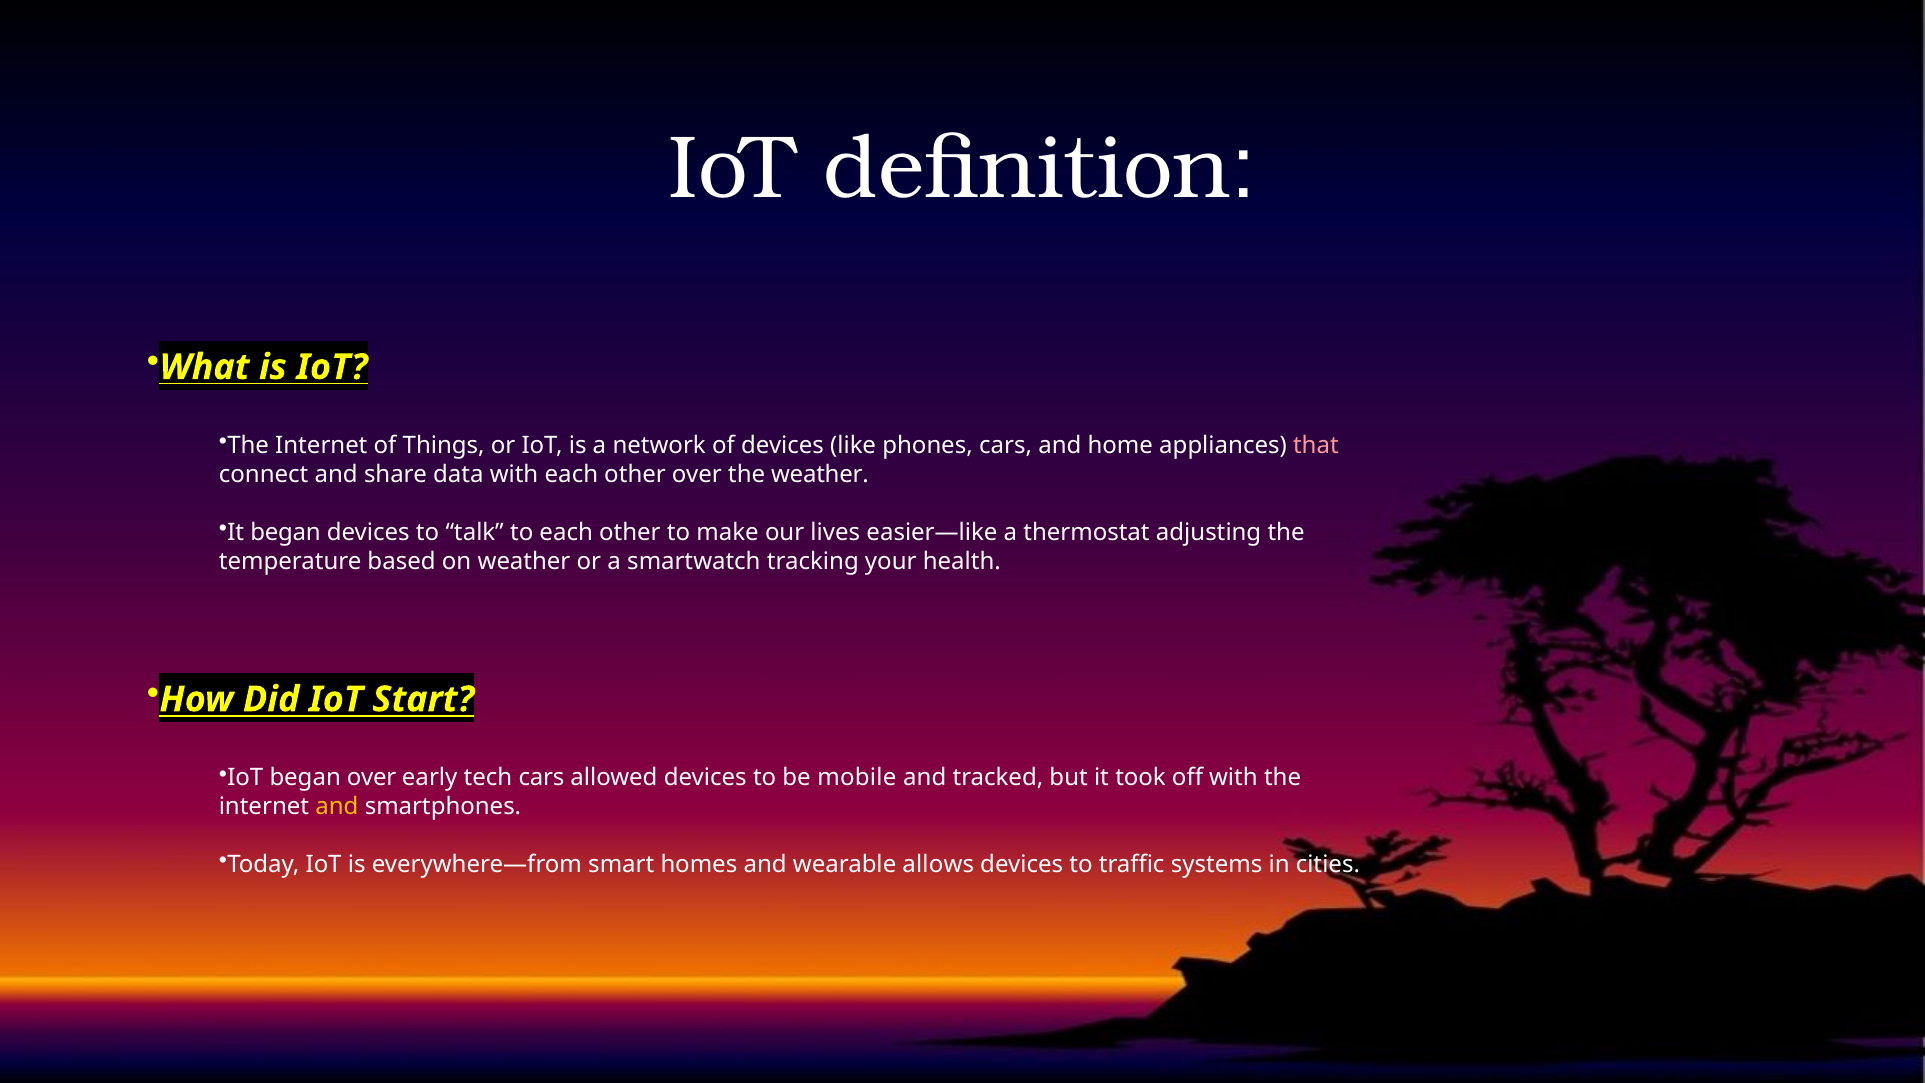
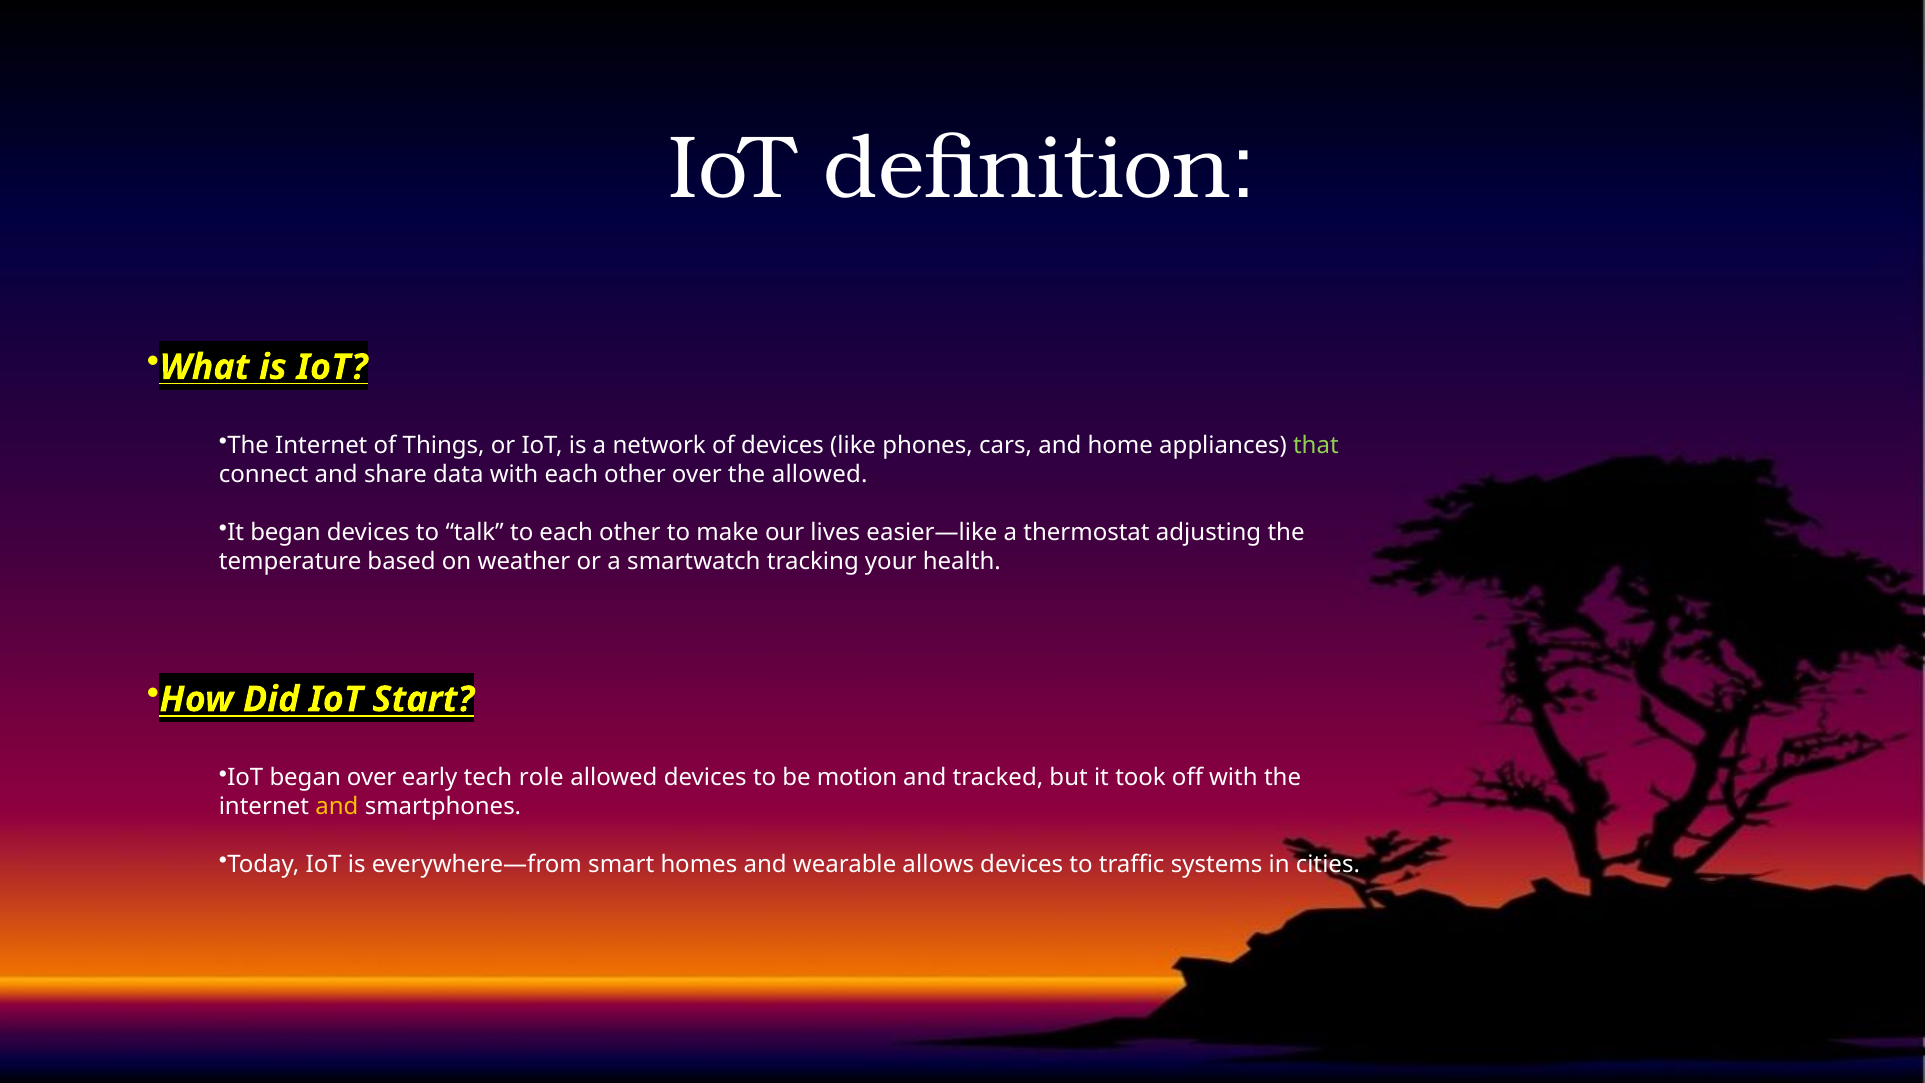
that colour: pink -> light green
the weather: weather -> allowed
tech cars: cars -> role
mobile: mobile -> motion
